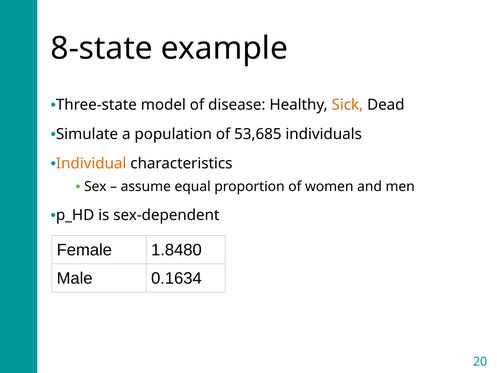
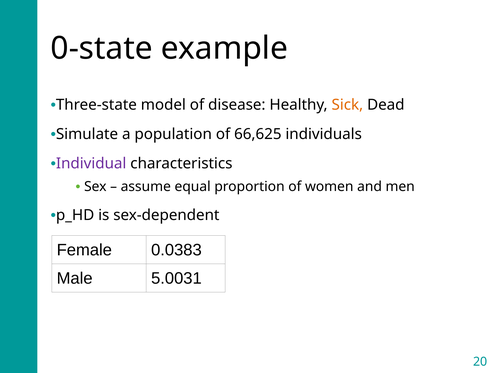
8-state: 8-state -> 0-state
53,685: 53,685 -> 66,625
Individual colour: orange -> purple
1.8480: 1.8480 -> 0.0383
0.1634: 0.1634 -> 5.0031
